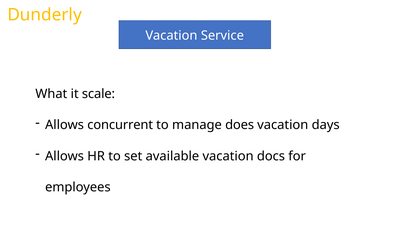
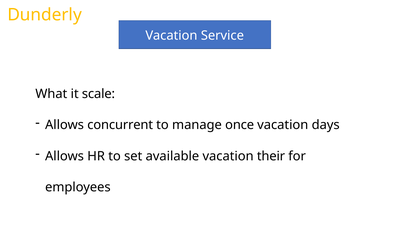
does: does -> once
docs: docs -> their
